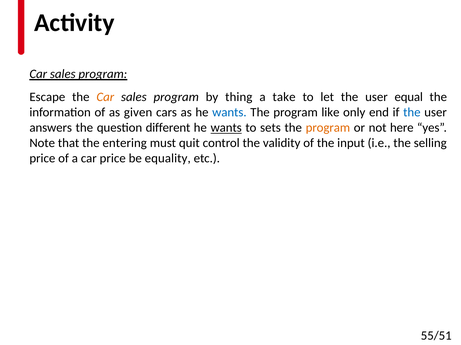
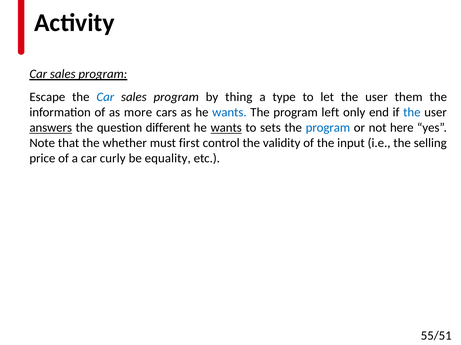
Car at (105, 97) colour: orange -> blue
take: take -> type
equal: equal -> them
given: given -> more
like: like -> left
answers underline: none -> present
program at (328, 128) colour: orange -> blue
entering: entering -> whether
quit: quit -> first
car price: price -> curly
